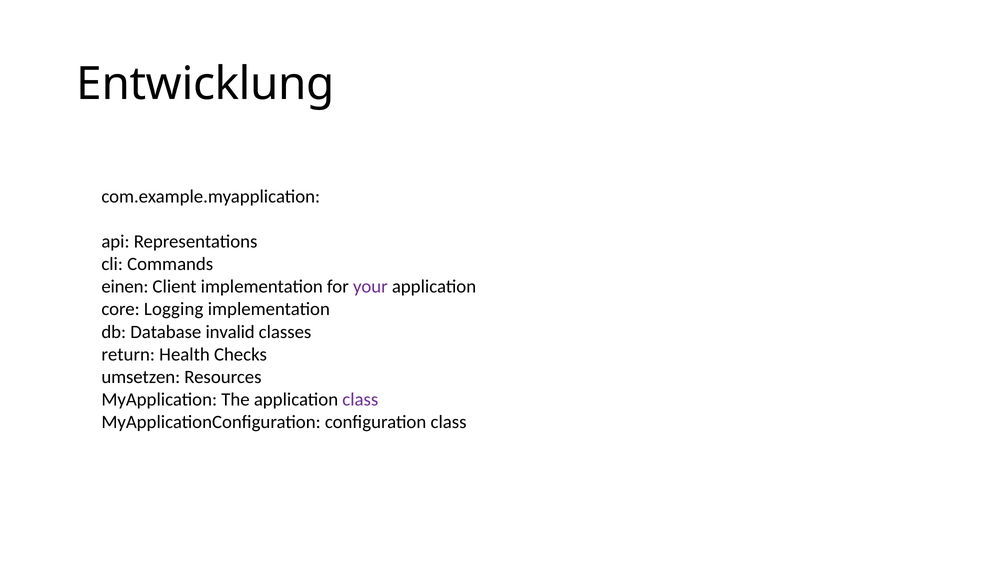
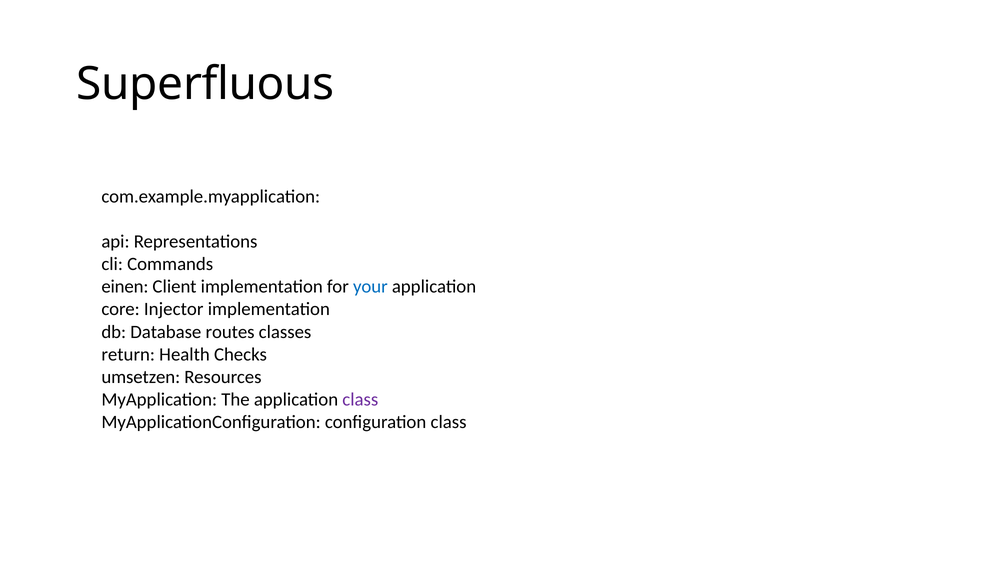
Entwicklung: Entwicklung -> Superfluous
your colour: purple -> blue
Logging: Logging -> Injector
invalid: invalid -> routes
